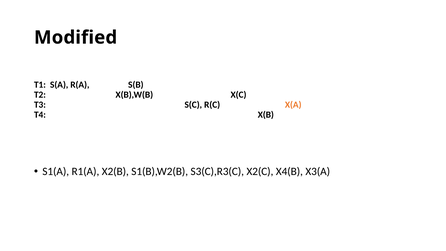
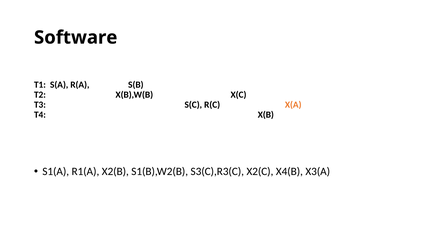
Modified: Modified -> Software
